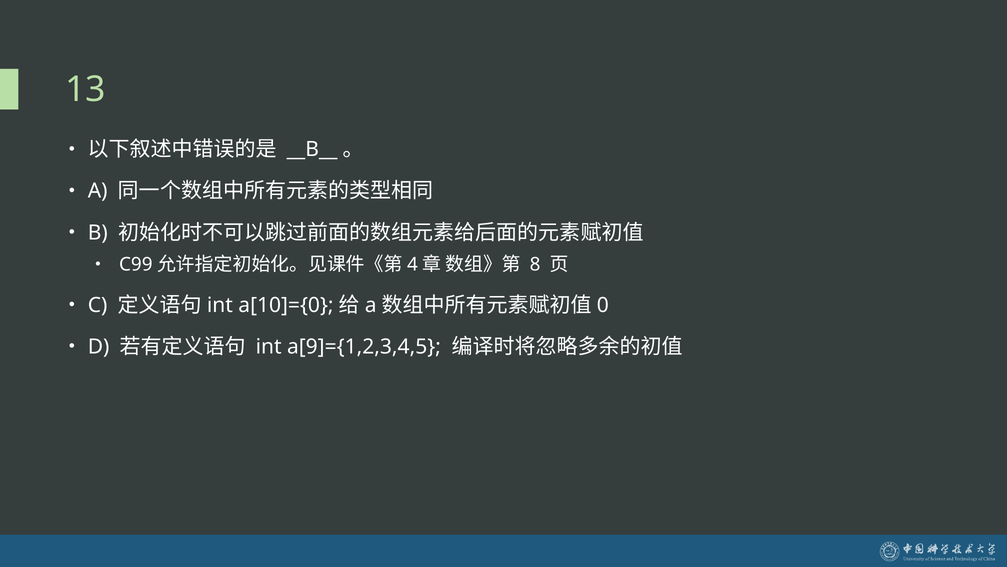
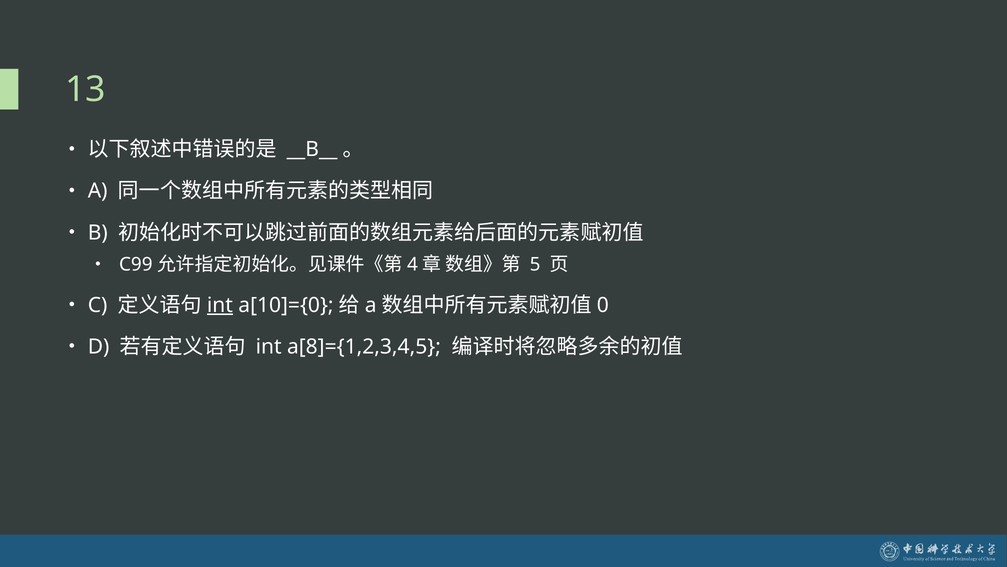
8: 8 -> 5
int at (220, 305) underline: none -> present
a[9]={1,2,3,4,5: a[9]={1,2,3,4,5 -> a[8]={1,2,3,4,5
